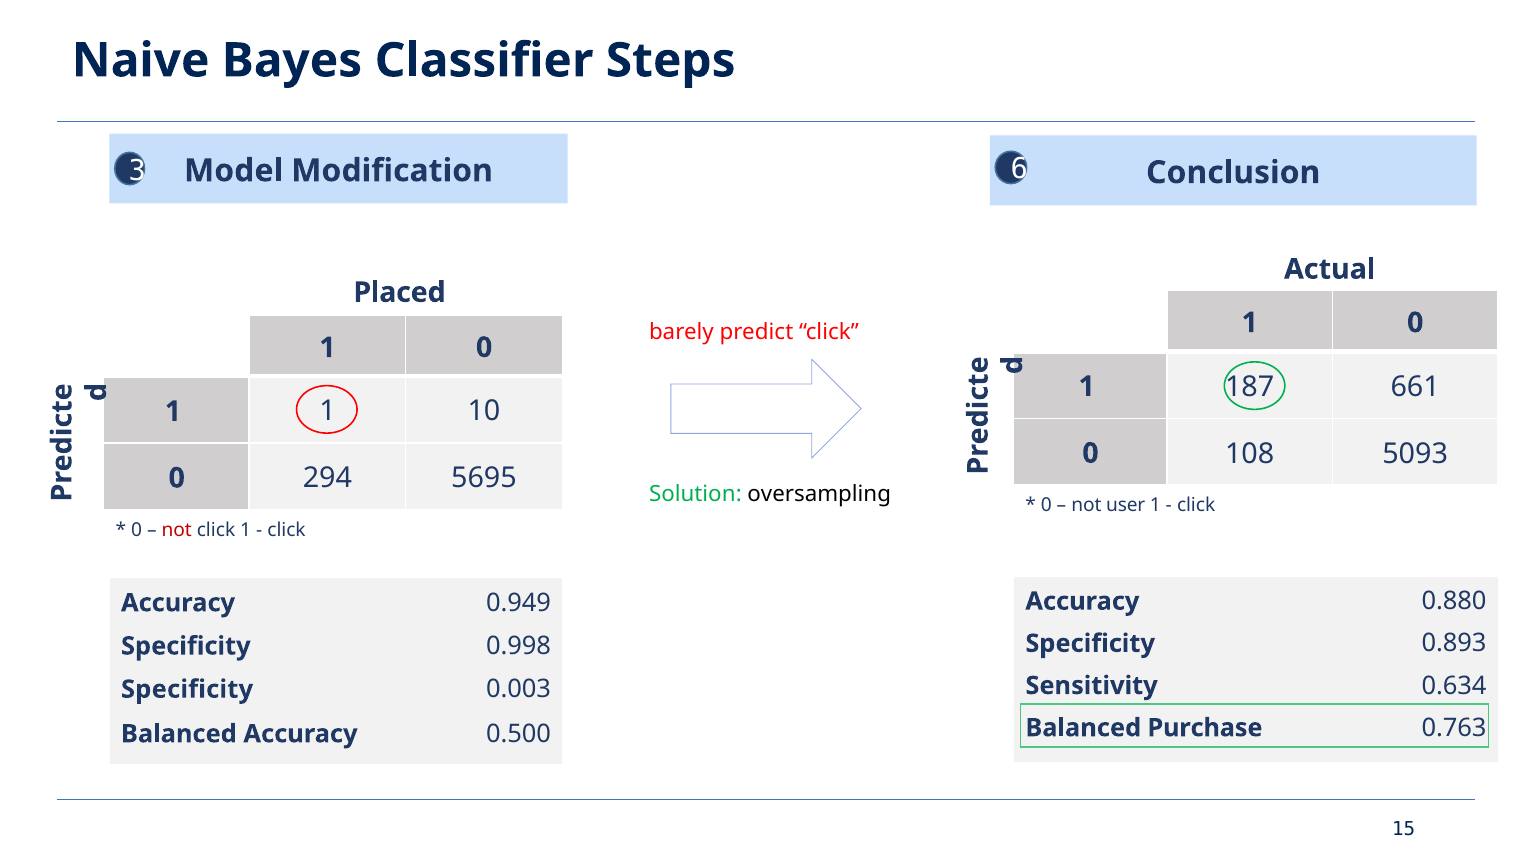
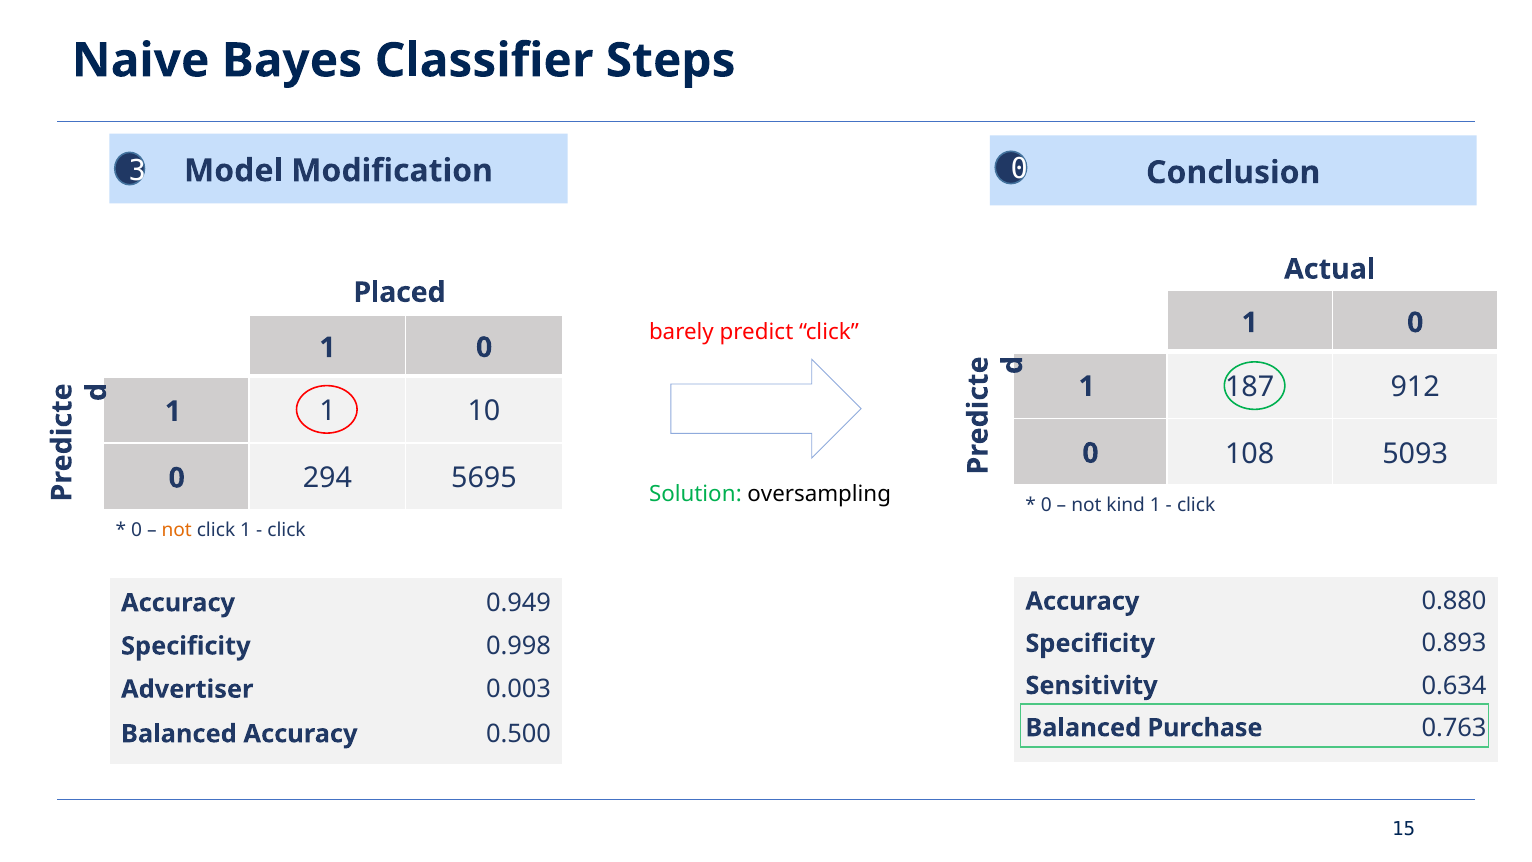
3 6: 6 -> 0
661: 661 -> 912
user: user -> kind
not at (177, 530) colour: red -> orange
Specificity at (187, 689): Specificity -> Advertiser
